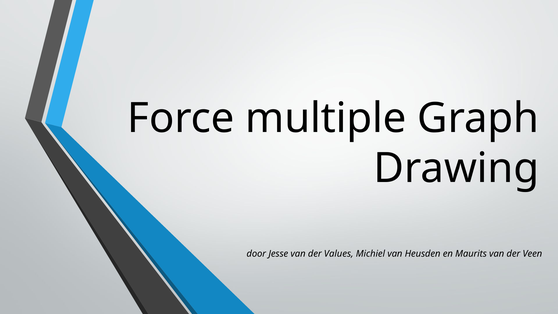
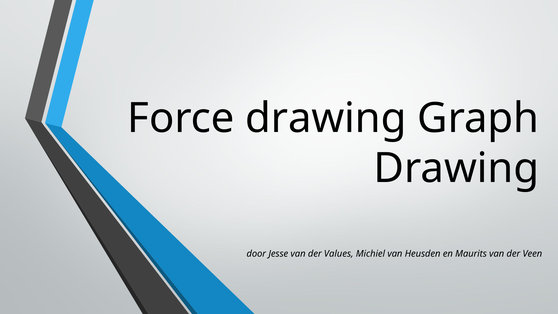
Force multiple: multiple -> drawing
